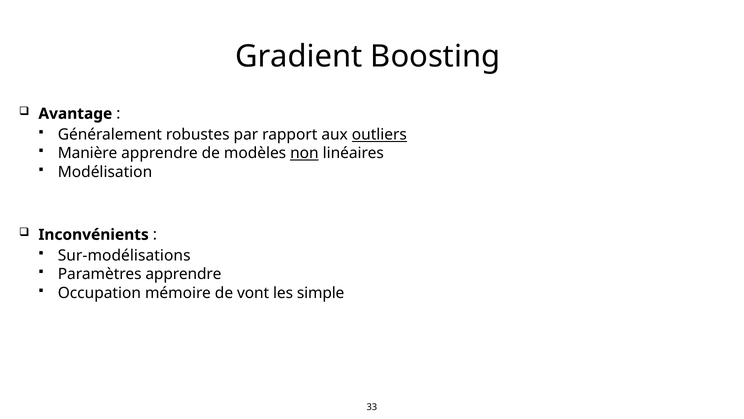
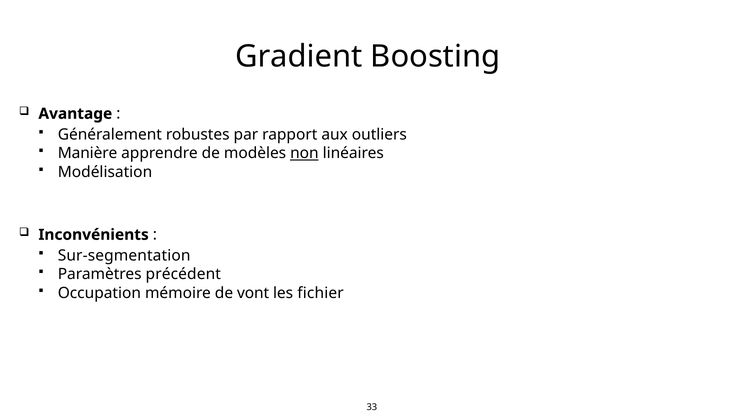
outliers underline: present -> none
Sur-modélisations: Sur-modélisations -> Sur-segmentation
Paramètres apprendre: apprendre -> précédent
simple: simple -> fichier
